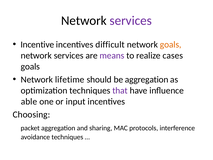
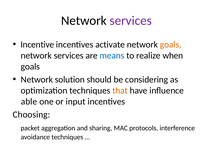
difficult: difficult -> activate
means colour: purple -> blue
cases: cases -> when
lifetime: lifetime -> solution
be aggregation: aggregation -> considering
that colour: purple -> orange
